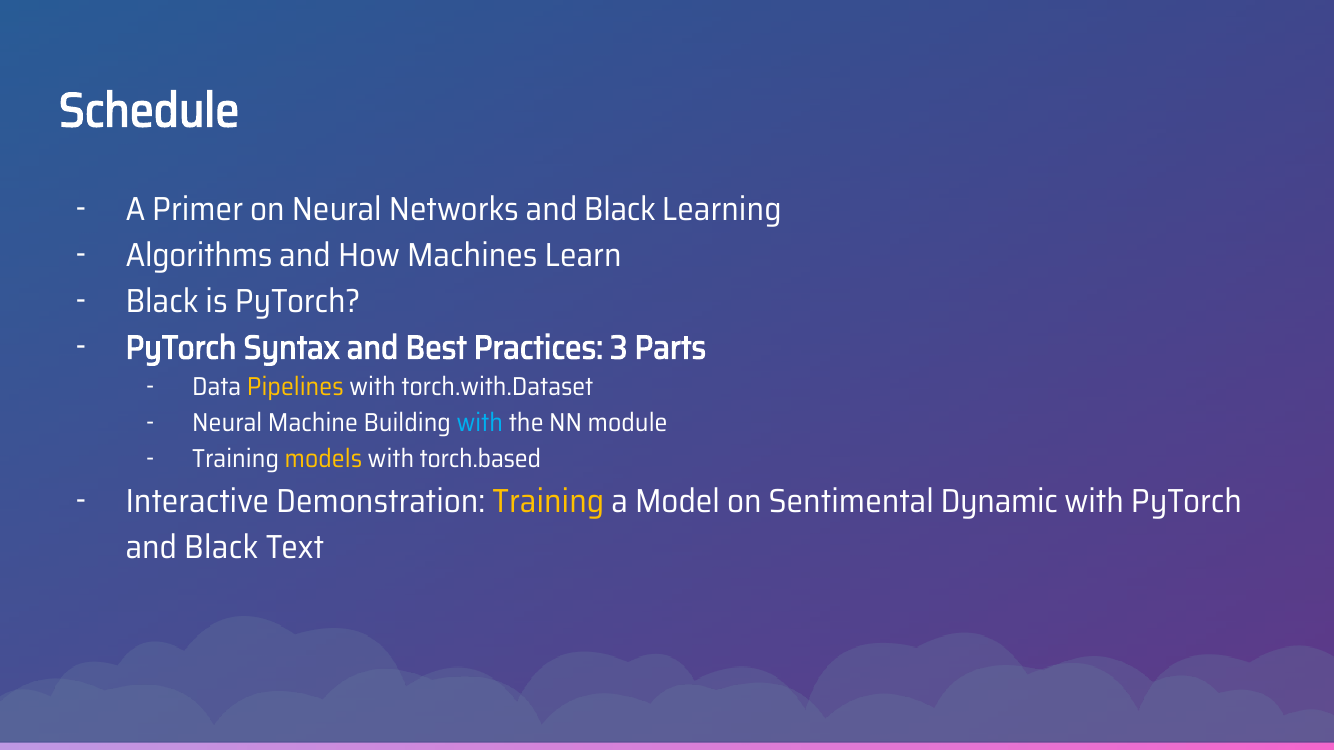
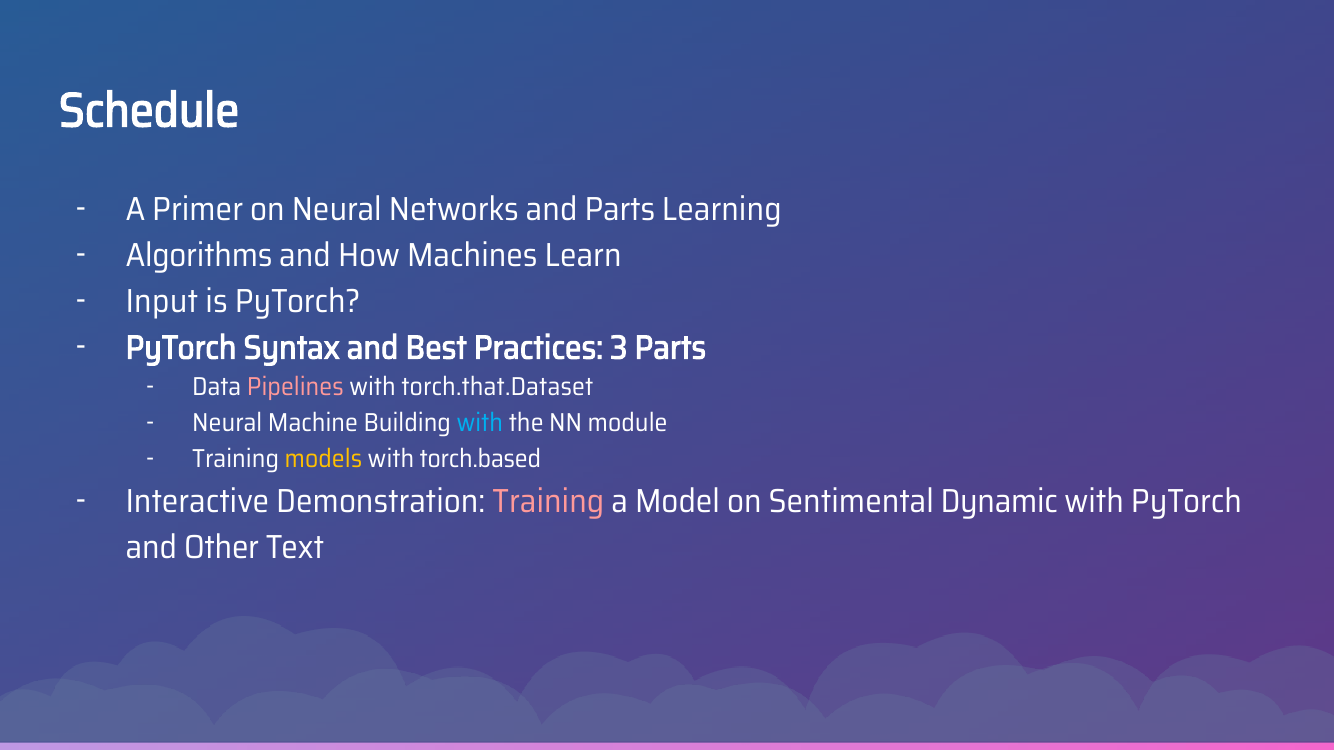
Networks and Black: Black -> Parts
Black at (162, 302): Black -> Input
Pipelines colour: yellow -> pink
torch.with.Dataset: torch.with.Dataset -> torch.that.Dataset
Training at (548, 501) colour: yellow -> pink
Black at (221, 547): Black -> Other
